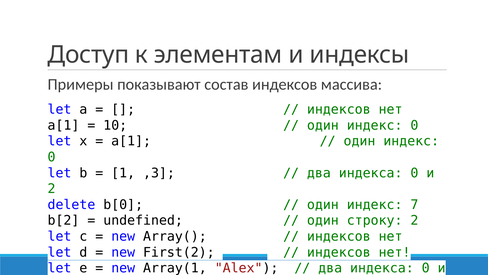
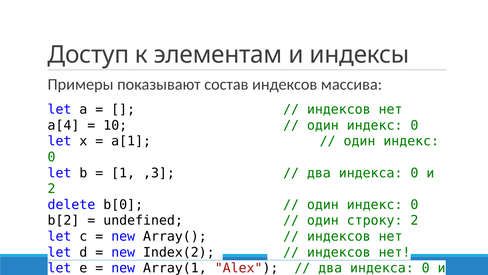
a[1 at (63, 125): a[1 -> a[4
7 at (414, 204): 7 -> 0
First(2: First(2 -> Index(2
